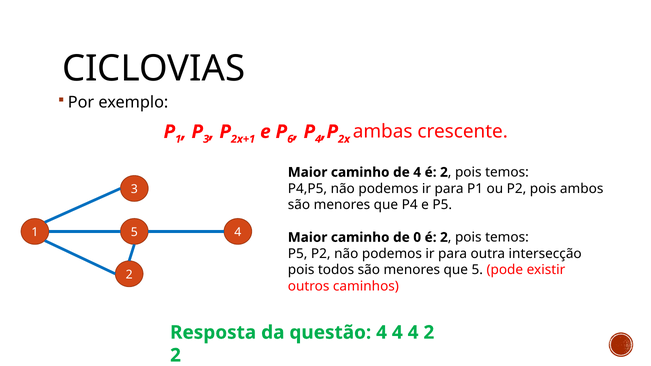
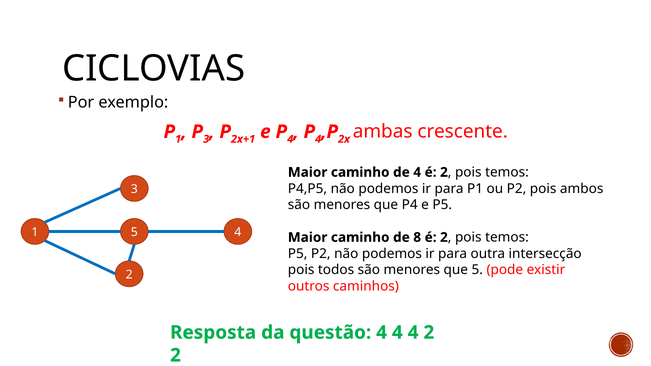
6 at (290, 139): 6 -> 4
0: 0 -> 8
